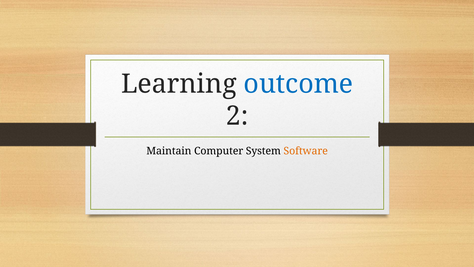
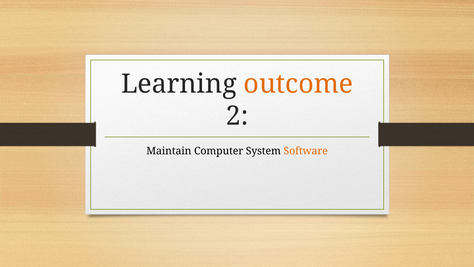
outcome colour: blue -> orange
